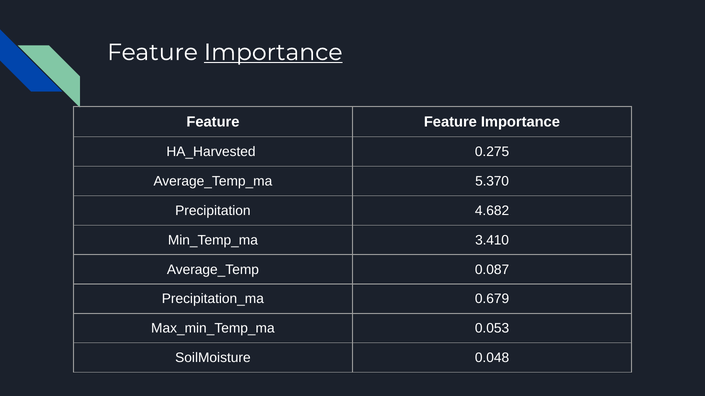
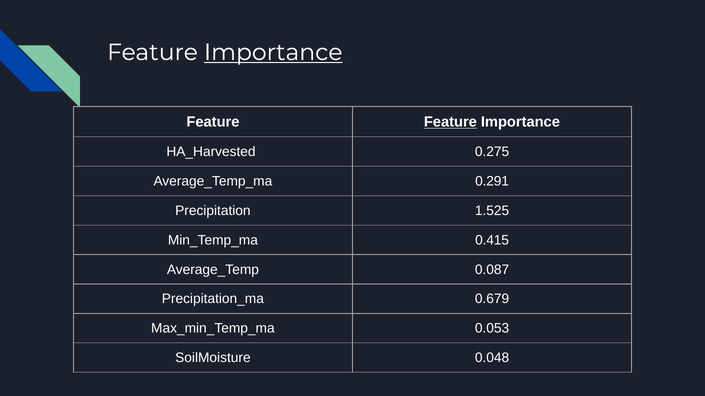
Feature at (450, 122) underline: none -> present
5.370: 5.370 -> 0.291
4.682: 4.682 -> 1.525
3.410: 3.410 -> 0.415
